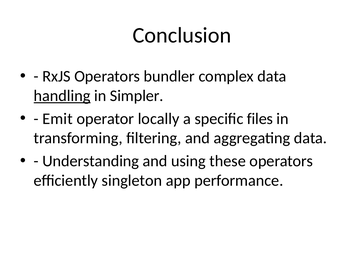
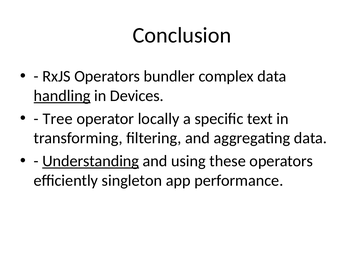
Simpler: Simpler -> Devices
Emit: Emit -> Tree
files: files -> text
Understanding underline: none -> present
